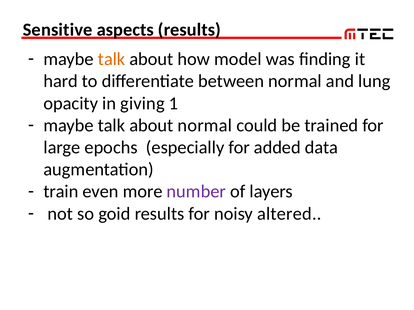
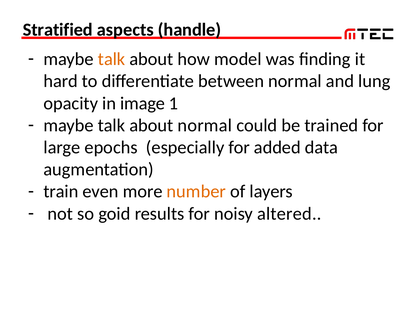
Sensitive: Sensitive -> Stratified
aspects results: results -> handle
giving: giving -> image
number colour: purple -> orange
